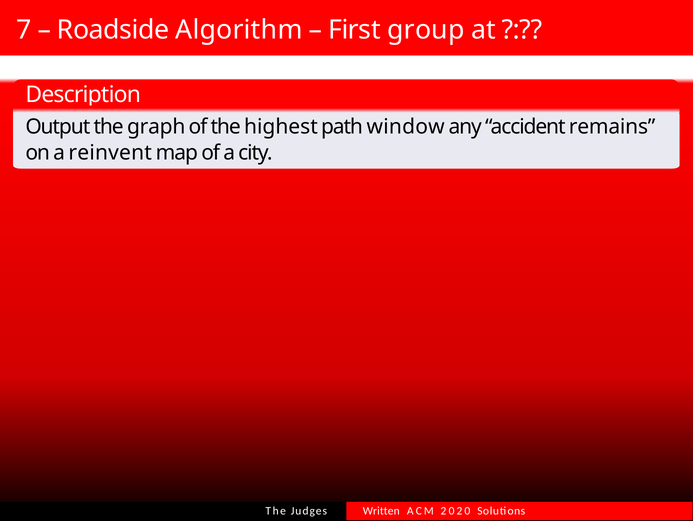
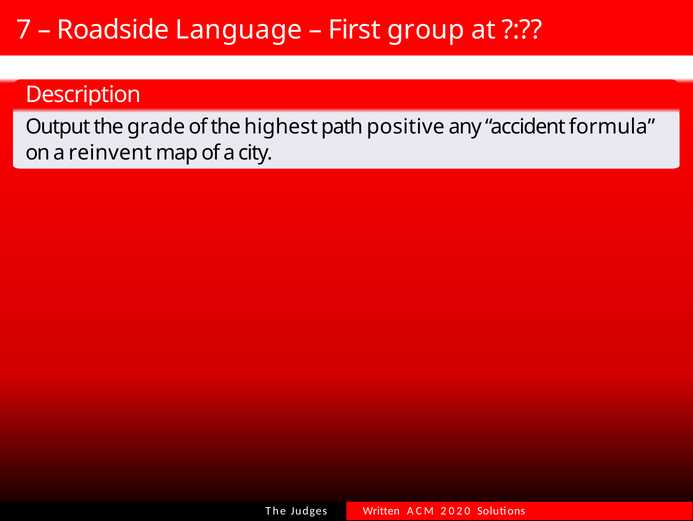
Algorithm: Algorithm -> Language
graph: graph -> grade
window: window -> positive
remains: remains -> formula
